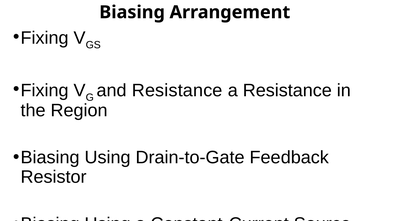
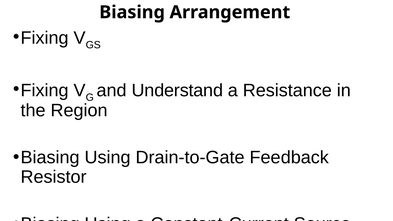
and Resistance: Resistance -> Understand
